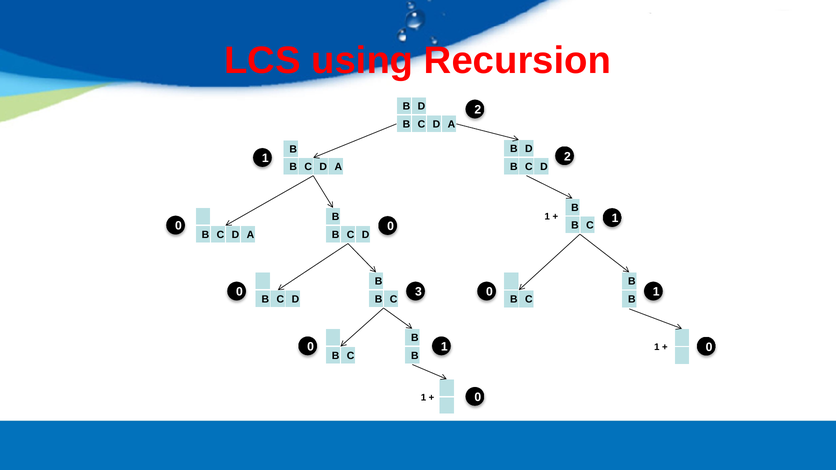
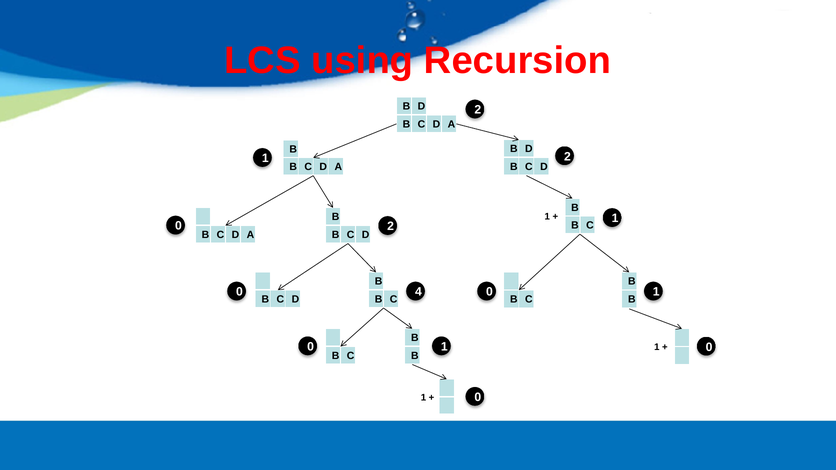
0 at (391, 227): 0 -> 2
3: 3 -> 4
